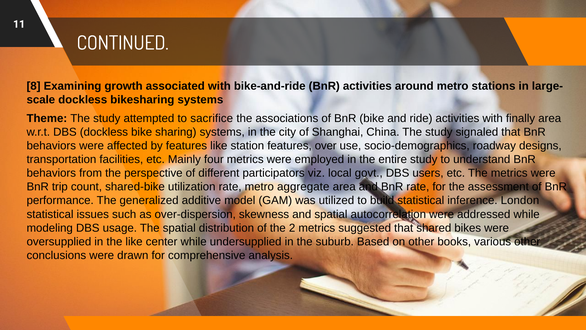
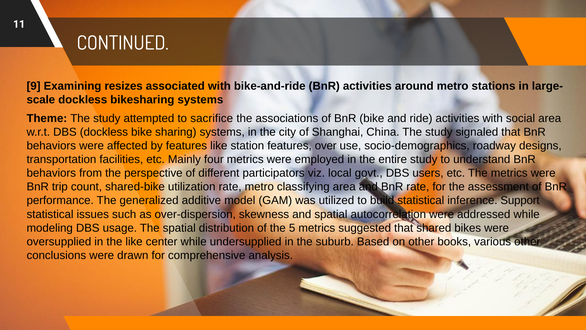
8: 8 -> 9
growth: growth -> resizes
finally: finally -> social
aggregate: aggregate -> classifying
London: London -> Support
2: 2 -> 5
